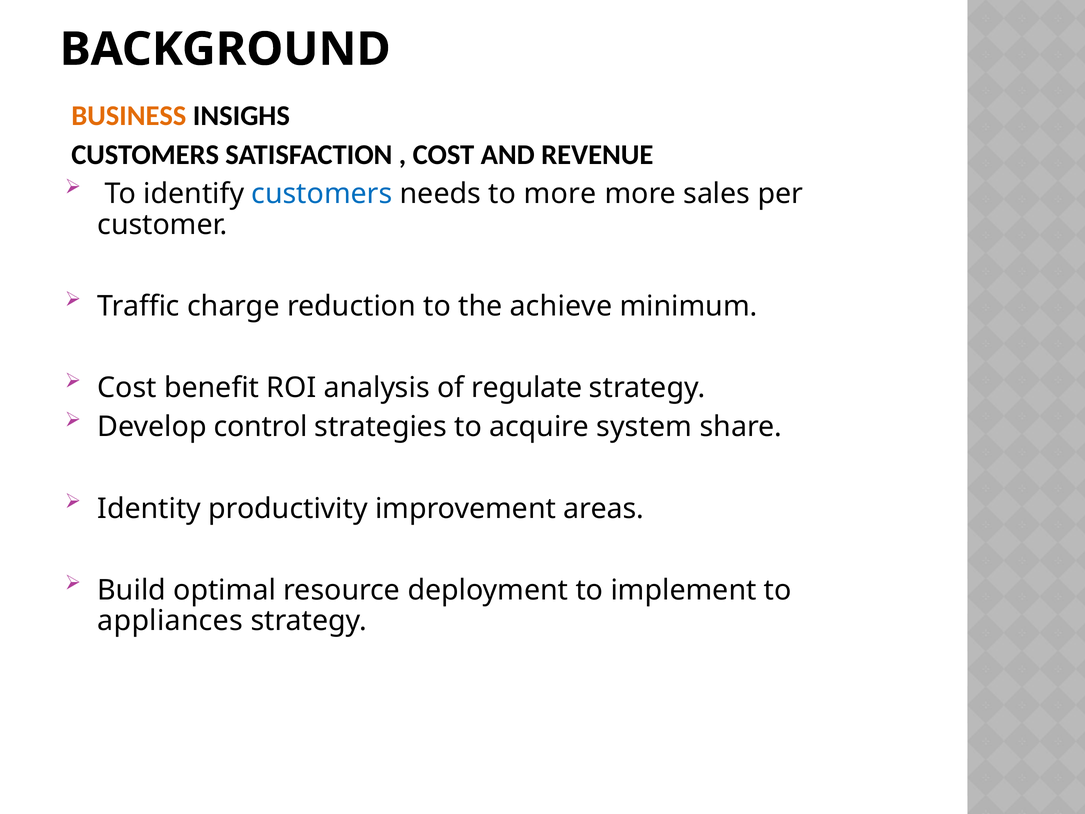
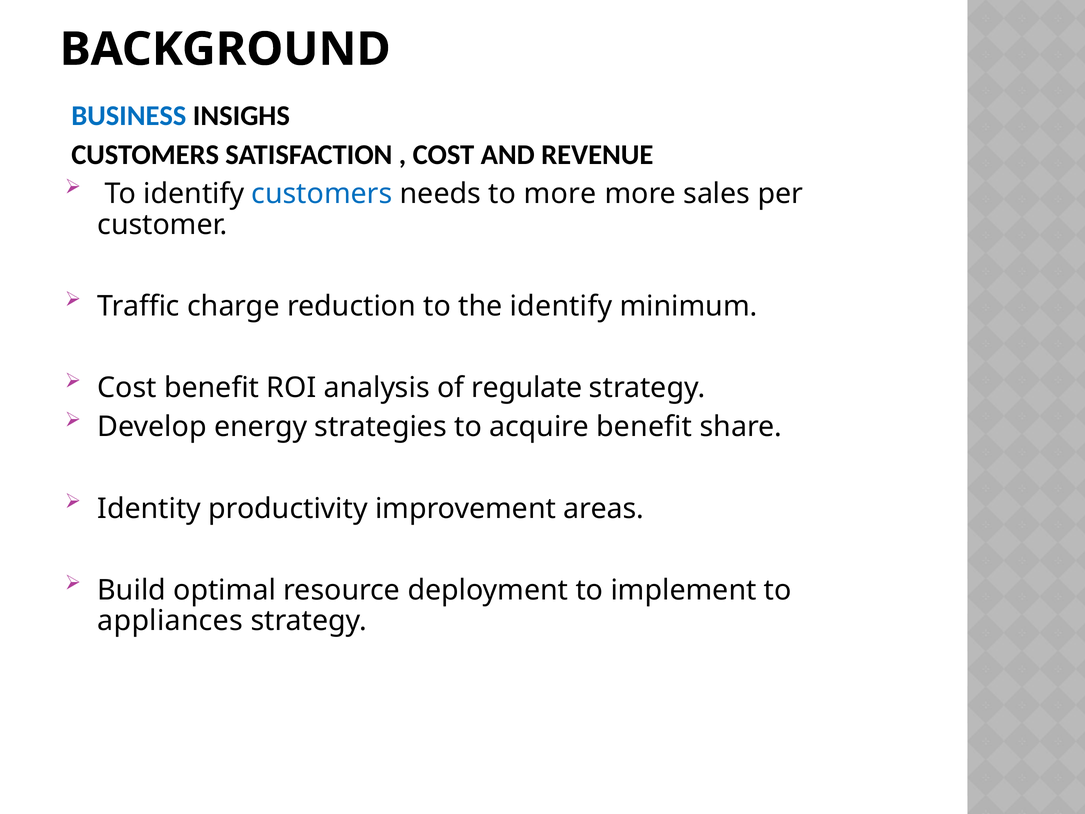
BUSINESS colour: orange -> blue
the achieve: achieve -> identify
control: control -> energy
acquire system: system -> benefit
